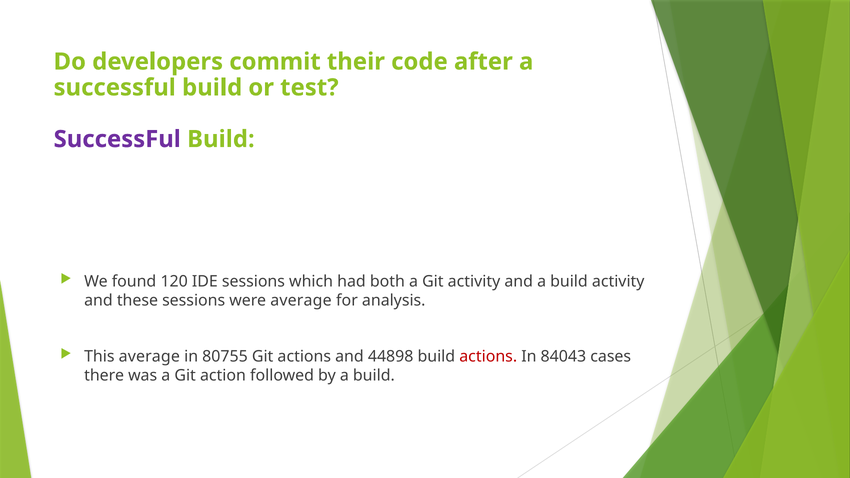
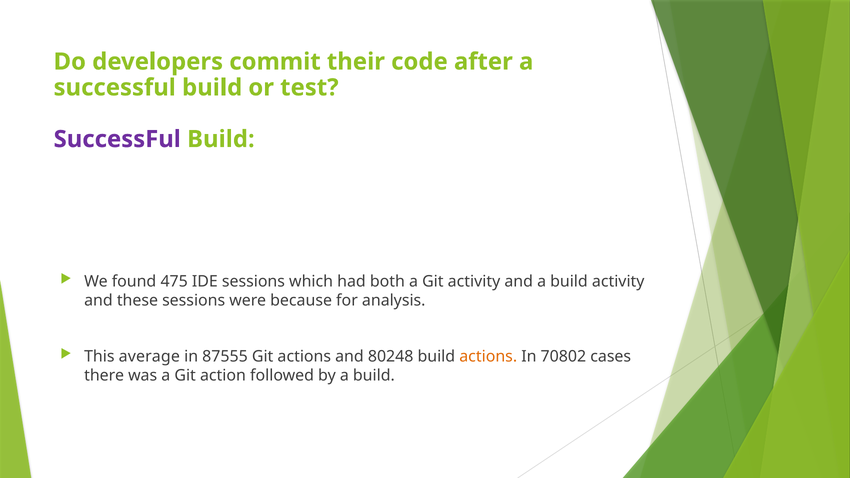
120: 120 -> 475
were average: average -> because
80755: 80755 -> 87555
44898: 44898 -> 80248
actions at (488, 357) colour: red -> orange
84043: 84043 -> 70802
